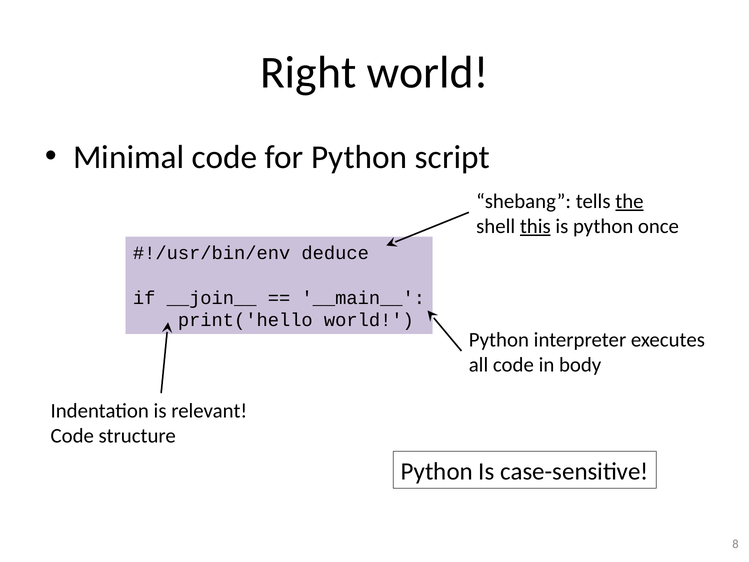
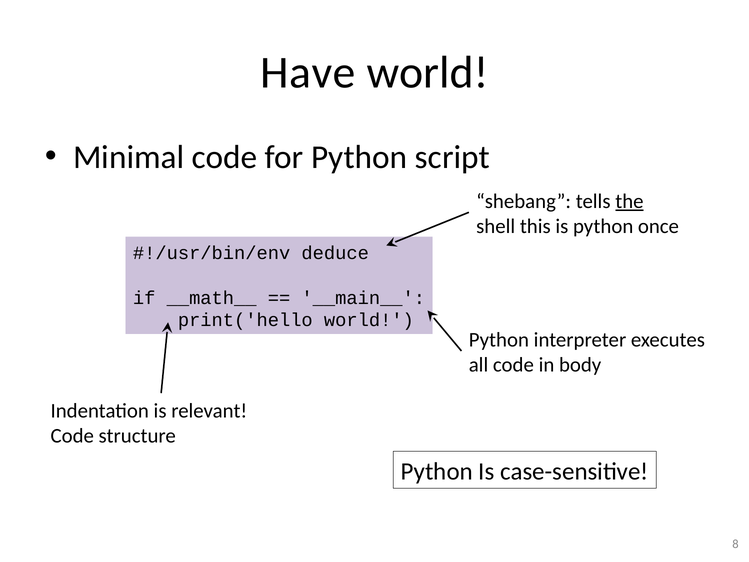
Right: Right -> Have
this underline: present -> none
__join__: __join__ -> __math__
